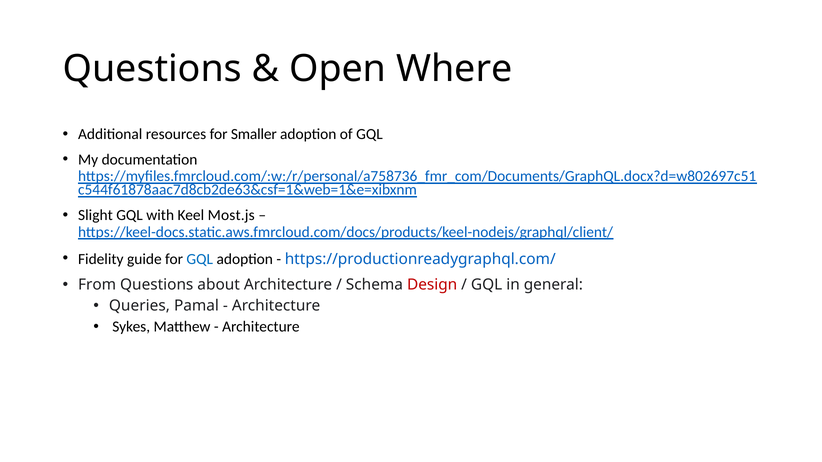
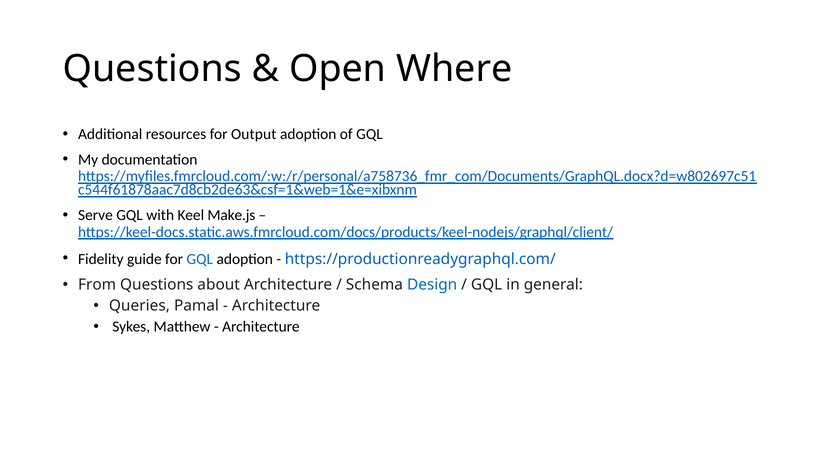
Smaller: Smaller -> Output
Slight: Slight -> Serve
Most.js: Most.js -> Make.js
Design colour: red -> blue
